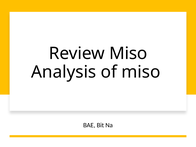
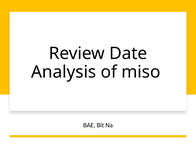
Review Miso: Miso -> Date
